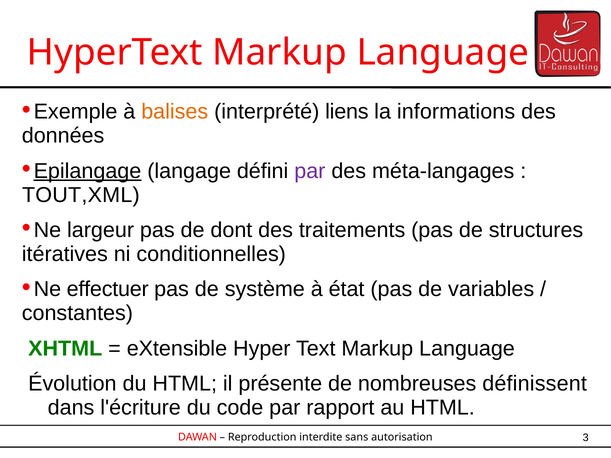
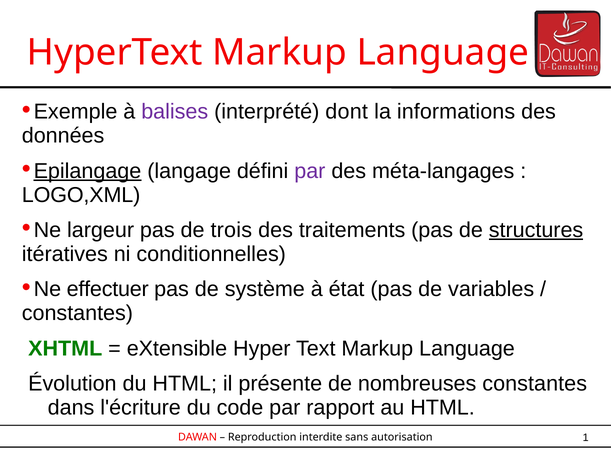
balises colour: orange -> purple
liens: liens -> dont
TOUT,XML: TOUT,XML -> LOGO,XML
dont: dont -> trois
structures underline: none -> present
nombreuses définissent: définissent -> constantes
3: 3 -> 1
